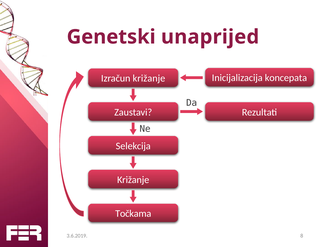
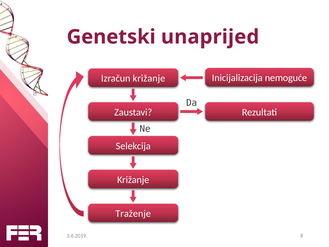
koncepata: koncepata -> nemoguće
Točkama: Točkama -> Traženje
